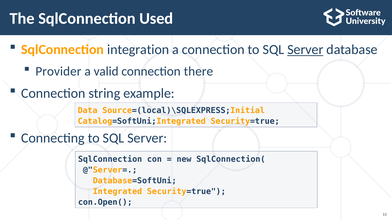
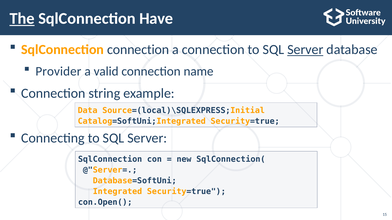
The underline: none -> present
Used: Used -> Have
SqlConnection integration: integration -> connection
there: there -> name
